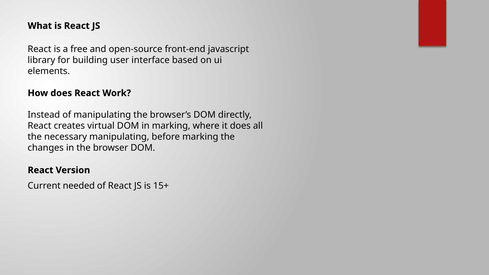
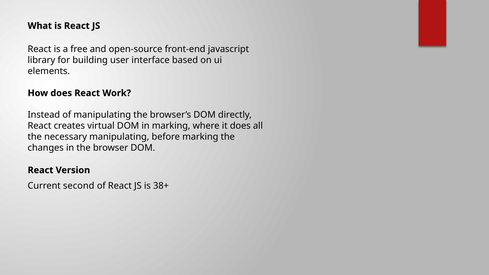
needed: needed -> second
15+: 15+ -> 38+
